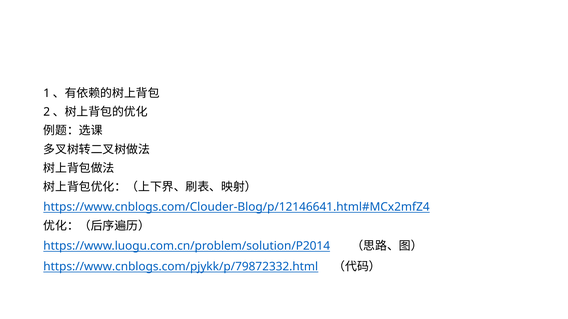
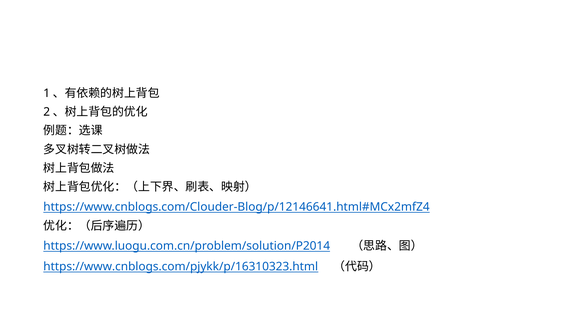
https://www.cnblogs.com/pjykk/p/79872332.html: https://www.cnblogs.com/pjykk/p/79872332.html -> https://www.cnblogs.com/pjykk/p/16310323.html
